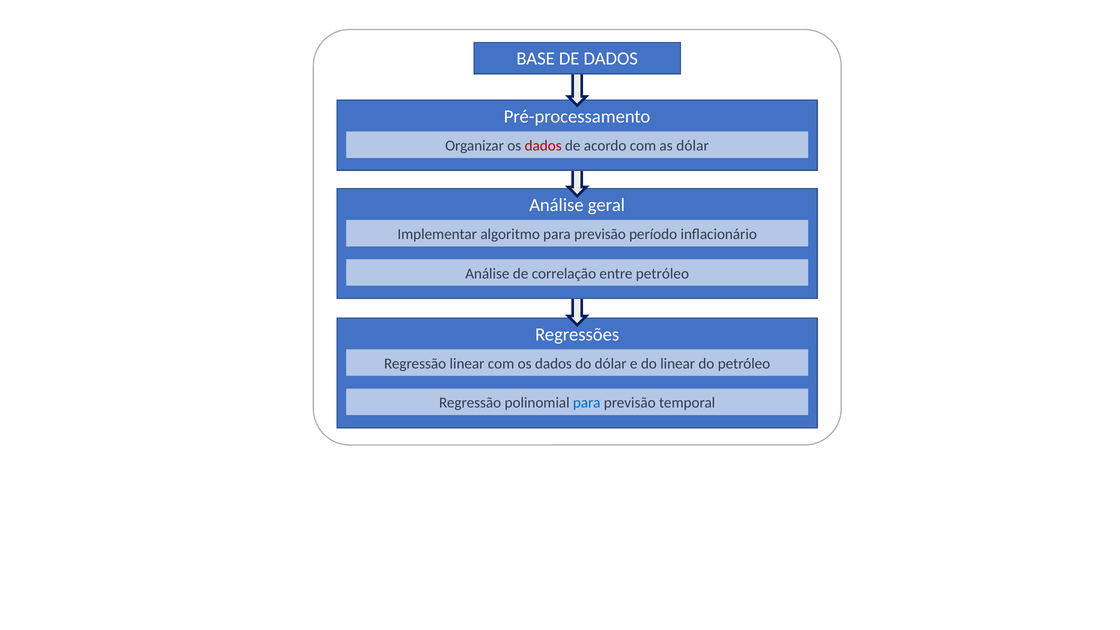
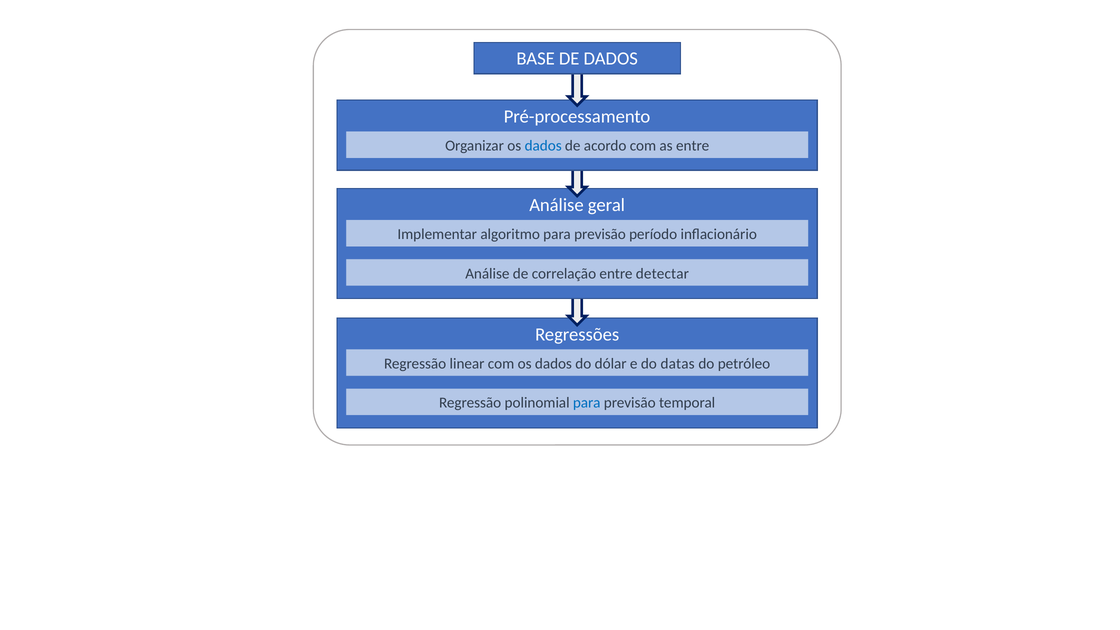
dados at (543, 146) colour: red -> blue
as dólar: dólar -> entre
entre petróleo: petróleo -> detectar
do linear: linear -> datas
